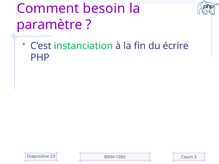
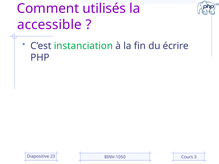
besoin: besoin -> utilisés
paramètre: paramètre -> accessible
